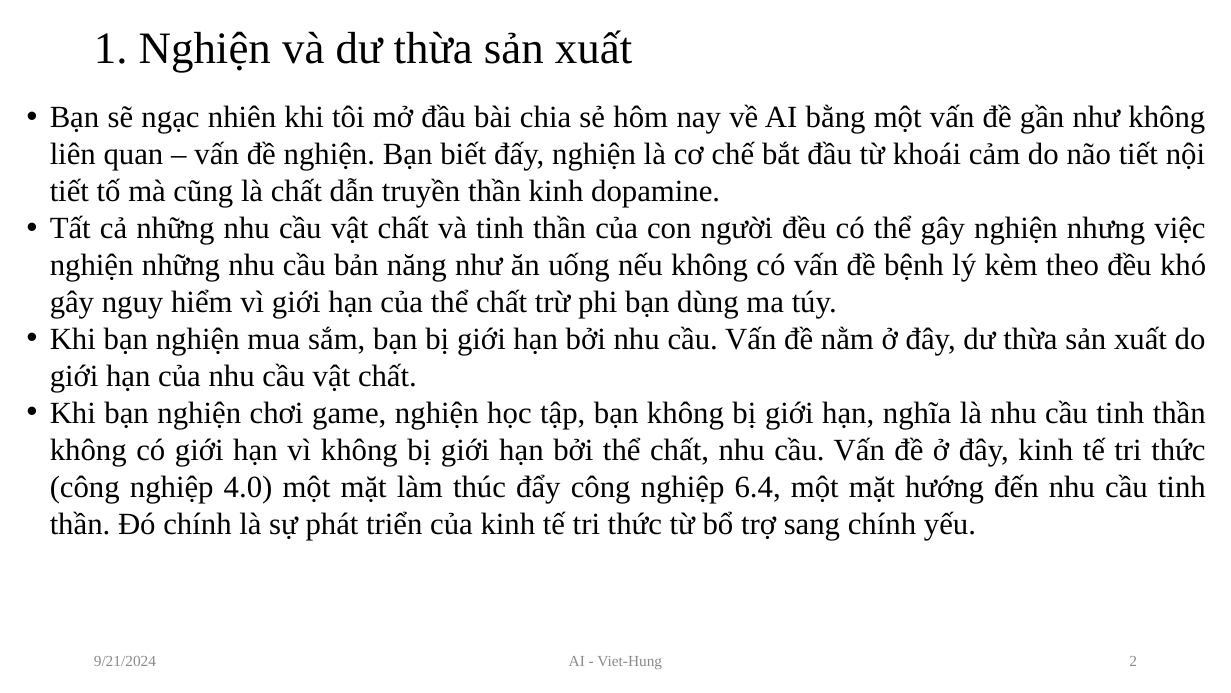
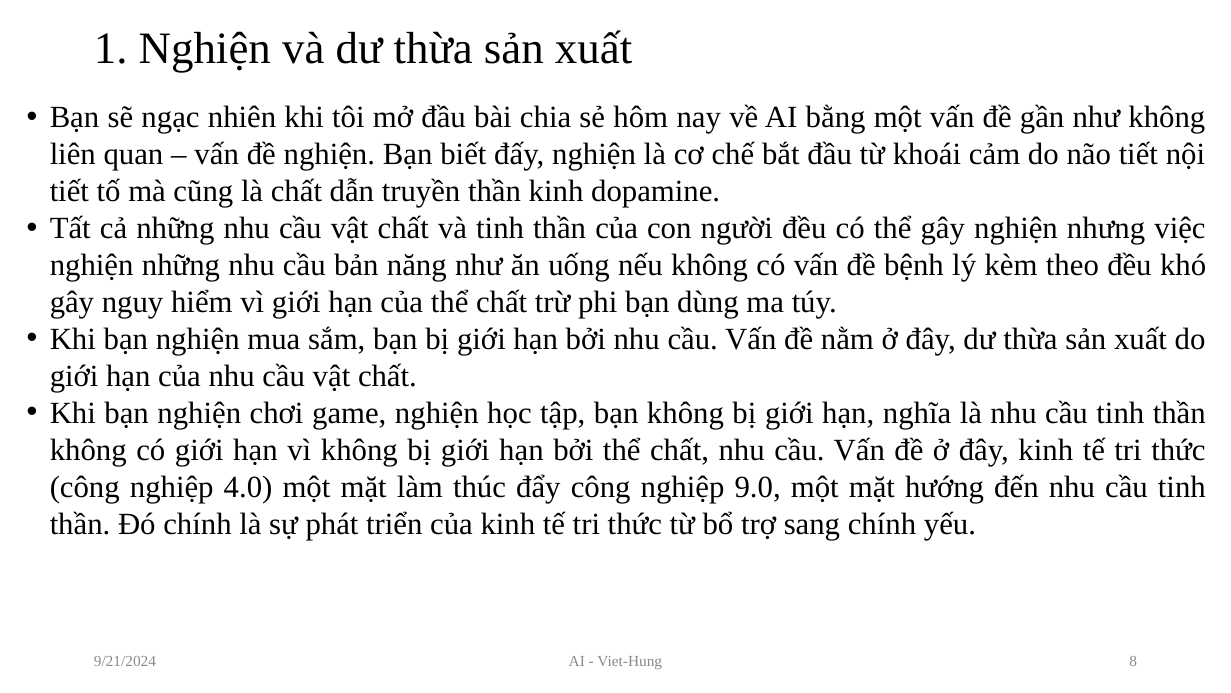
6.4: 6.4 -> 9.0
2: 2 -> 8
